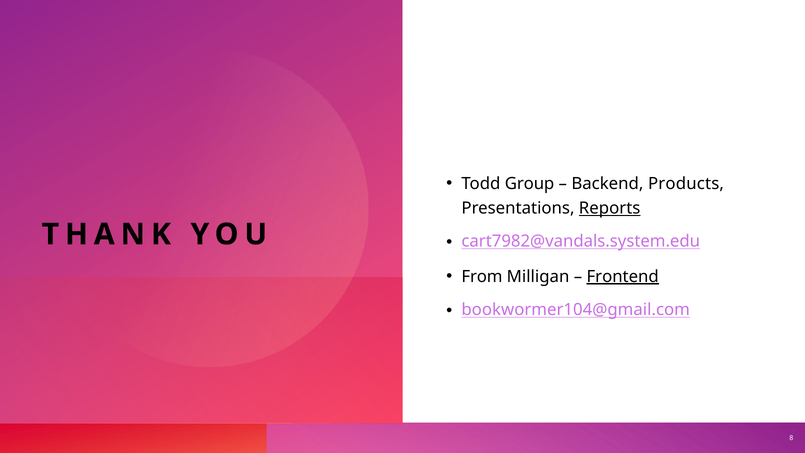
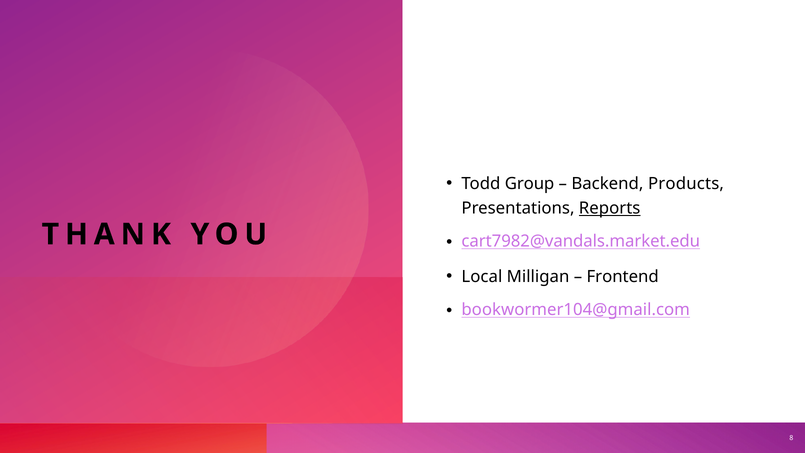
cart7982@vandals.system.edu: cart7982@vandals.system.edu -> cart7982@vandals.market.edu
From: From -> Local
Frontend underline: present -> none
